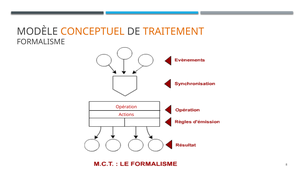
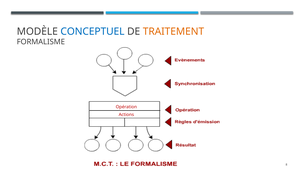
CONCEPTUEL colour: orange -> blue
